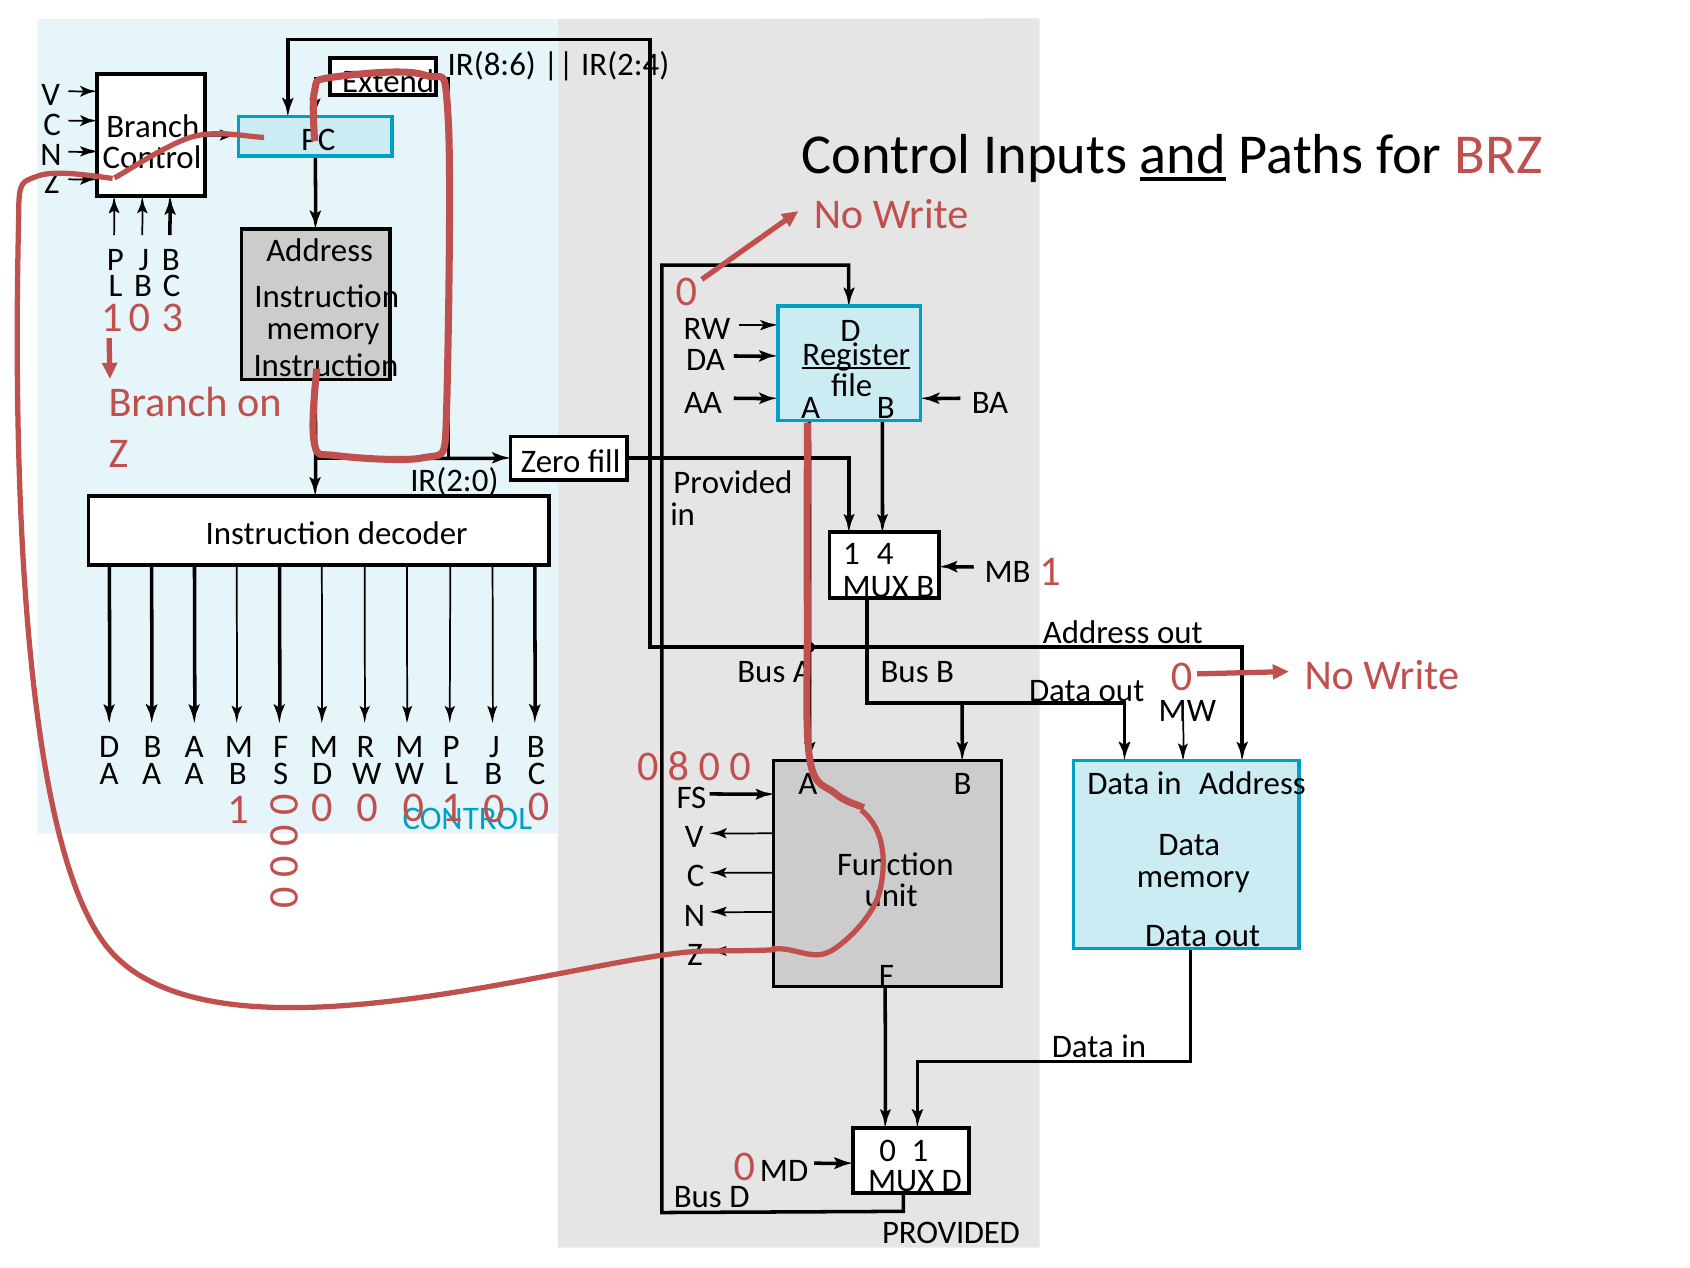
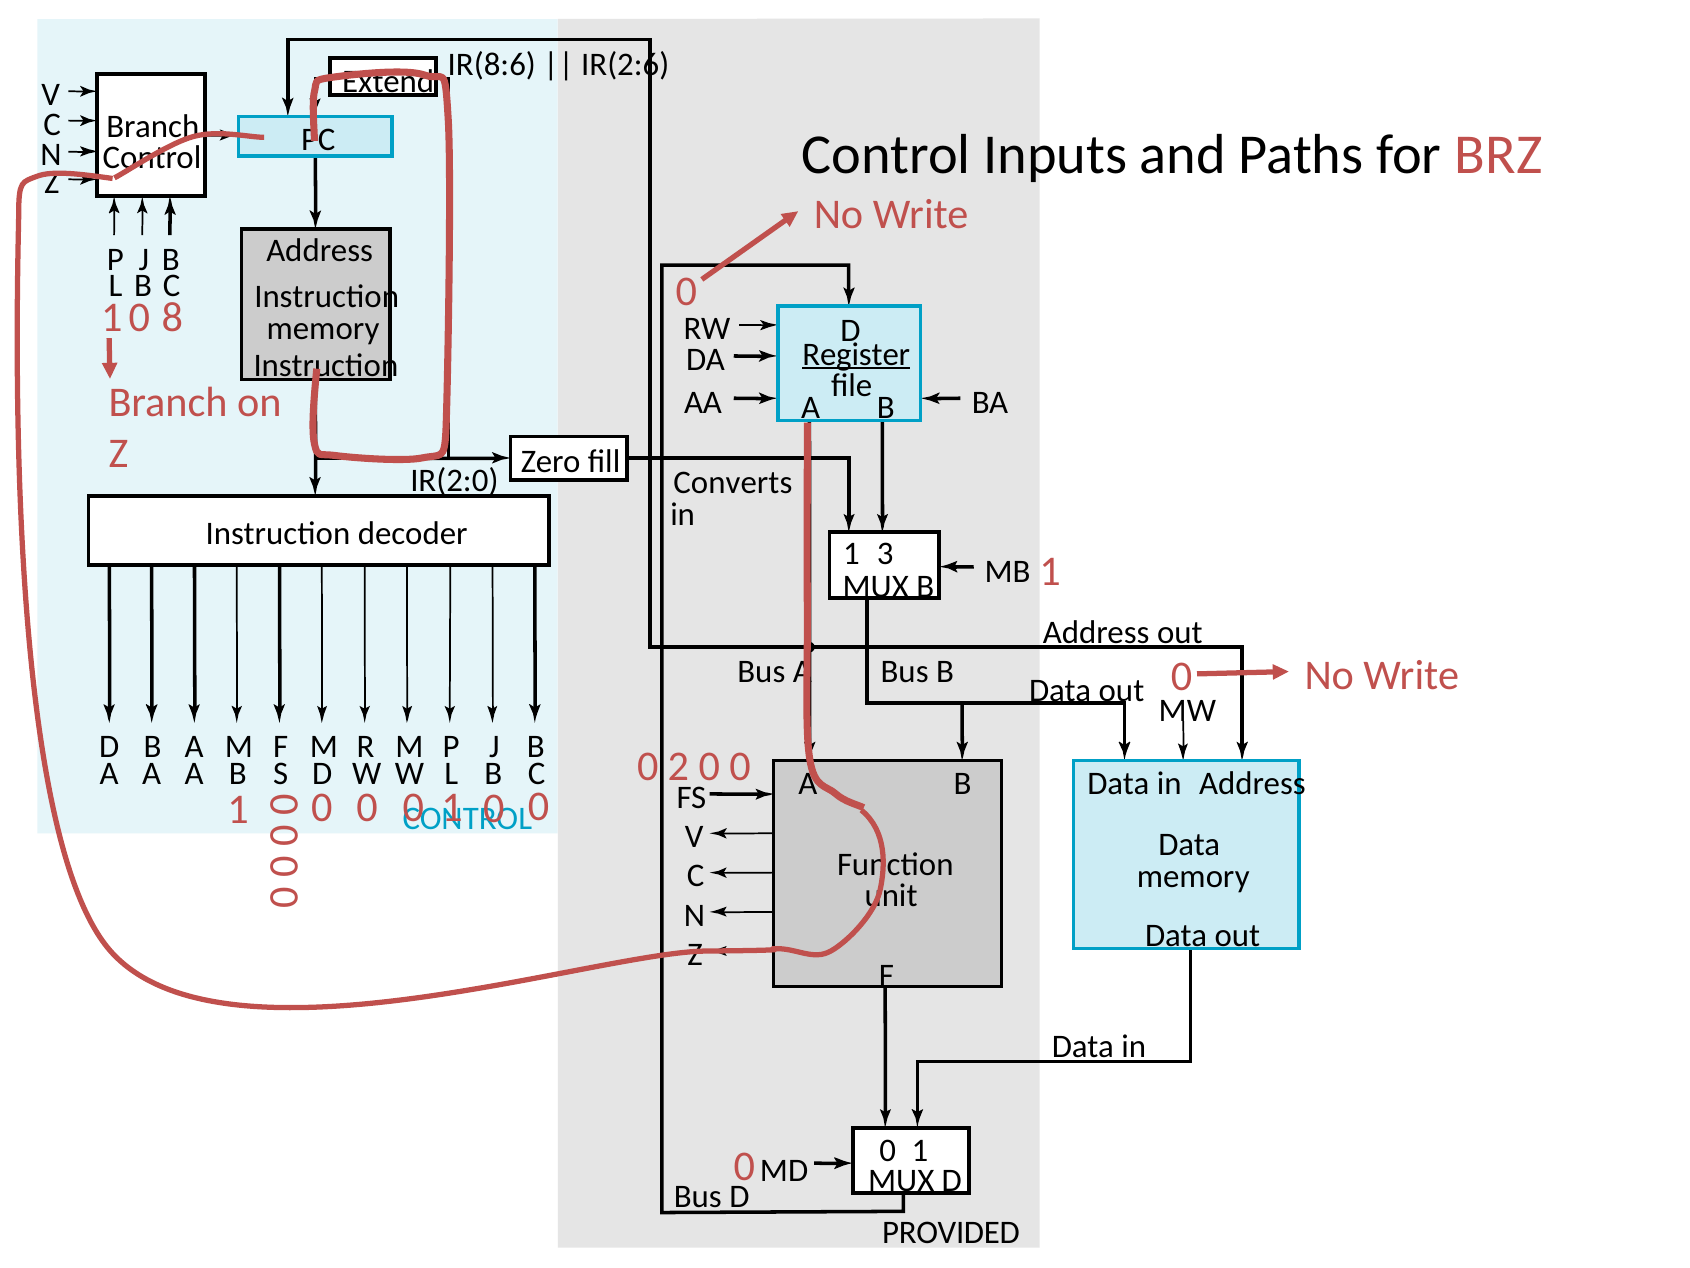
IR(2:4: IR(2:4 -> IR(2:6
and underline: present -> none
3: 3 -> 8
Provided at (733, 482): Provided -> Converts
4: 4 -> 3
8: 8 -> 2
